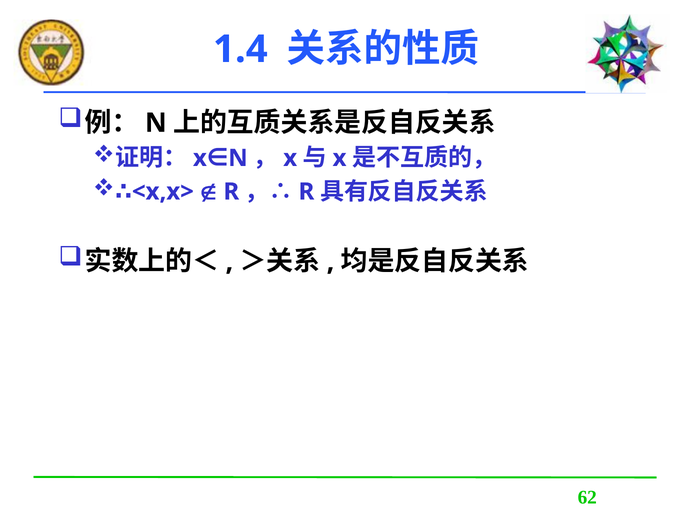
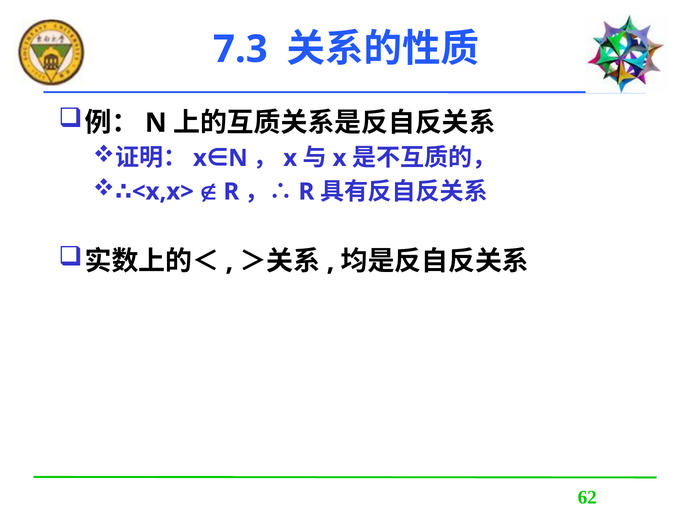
1.4: 1.4 -> 7.3
